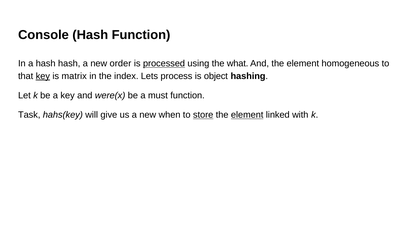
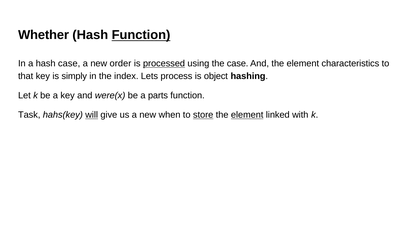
Console: Console -> Whether
Function at (141, 35) underline: none -> present
hash hash: hash -> case
the what: what -> case
homogeneous: homogeneous -> characteristics
key at (43, 76) underline: present -> none
matrix: matrix -> simply
must: must -> parts
will underline: none -> present
